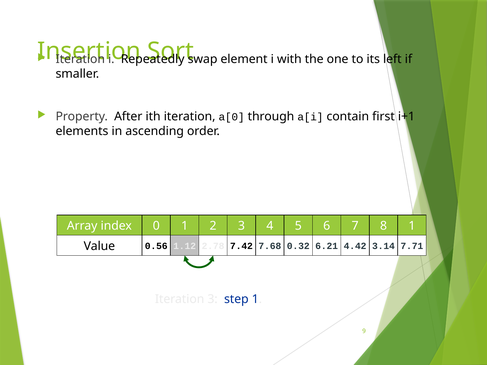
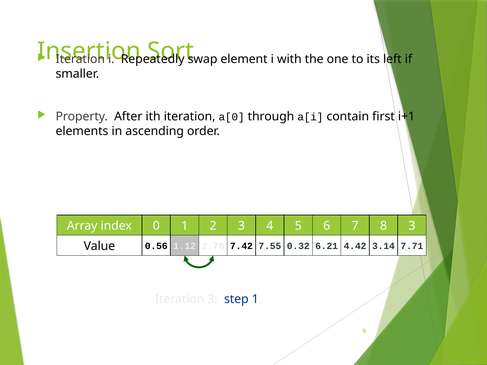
8 1: 1 -> 3
7.68: 7.68 -> 7.55
